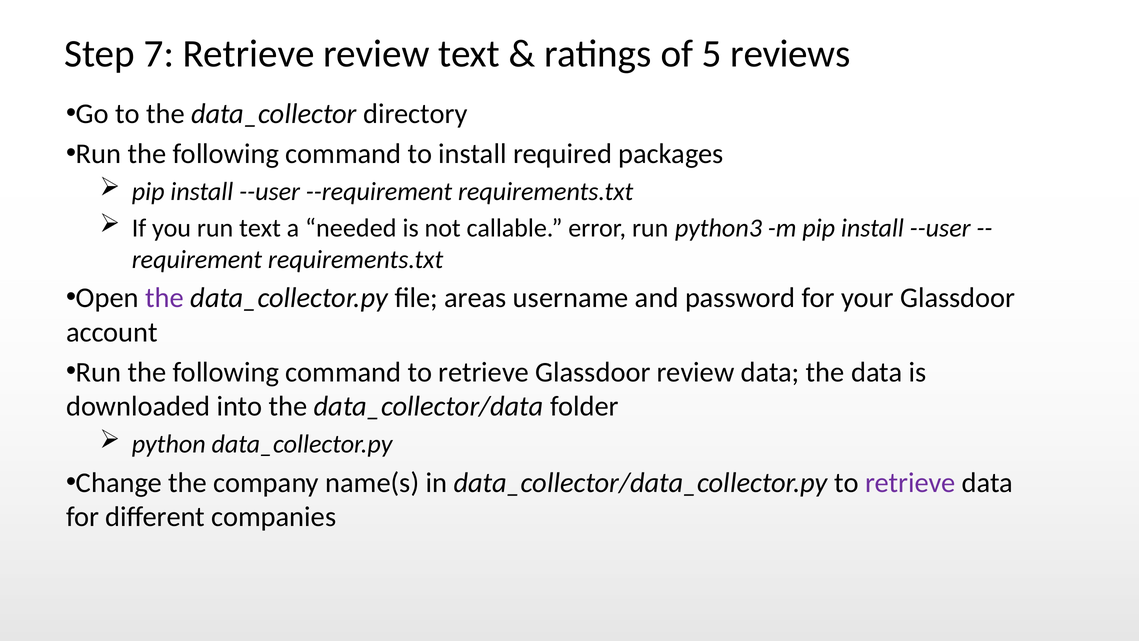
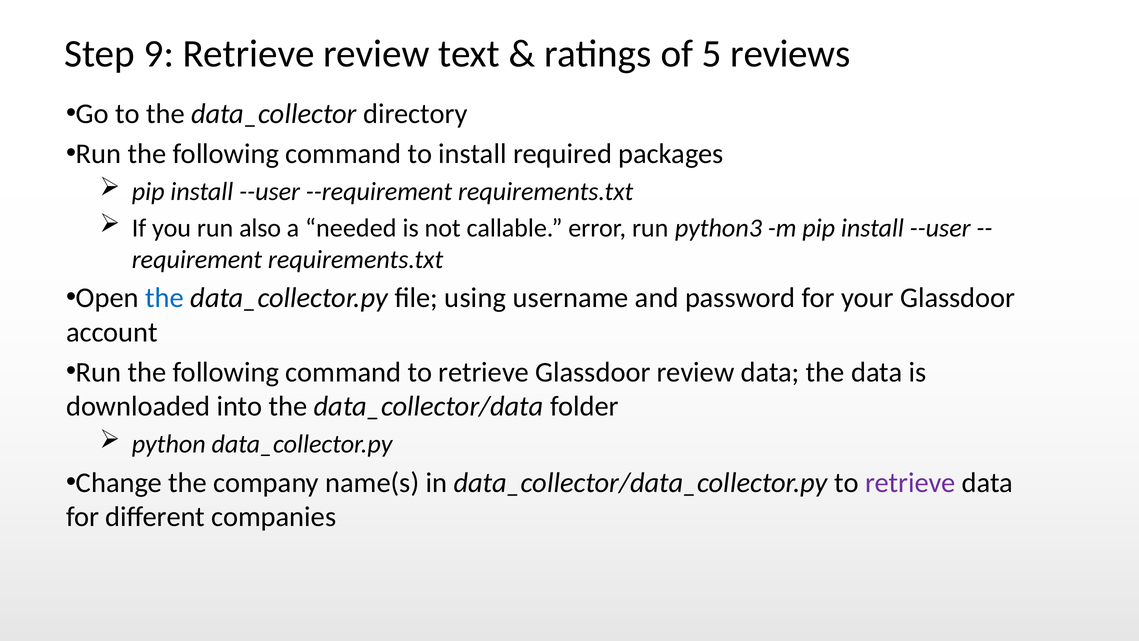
7: 7 -> 9
run text: text -> also
the at (165, 298) colour: purple -> blue
areas: areas -> using
